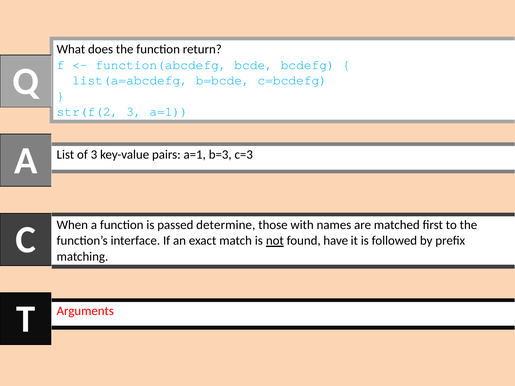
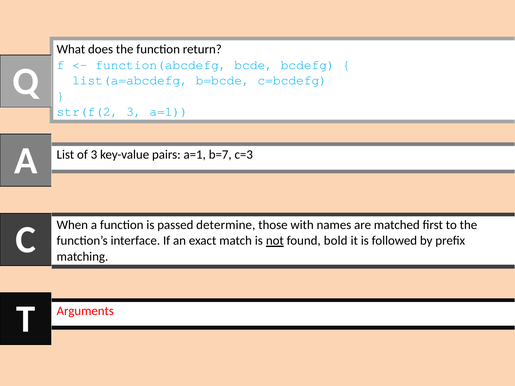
b=3: b=3 -> b=7
have: have -> bold
